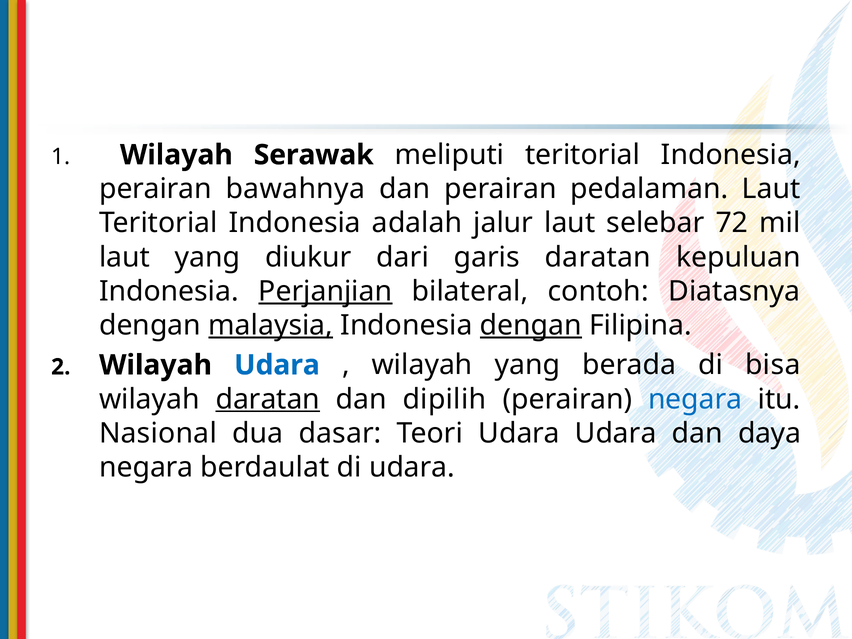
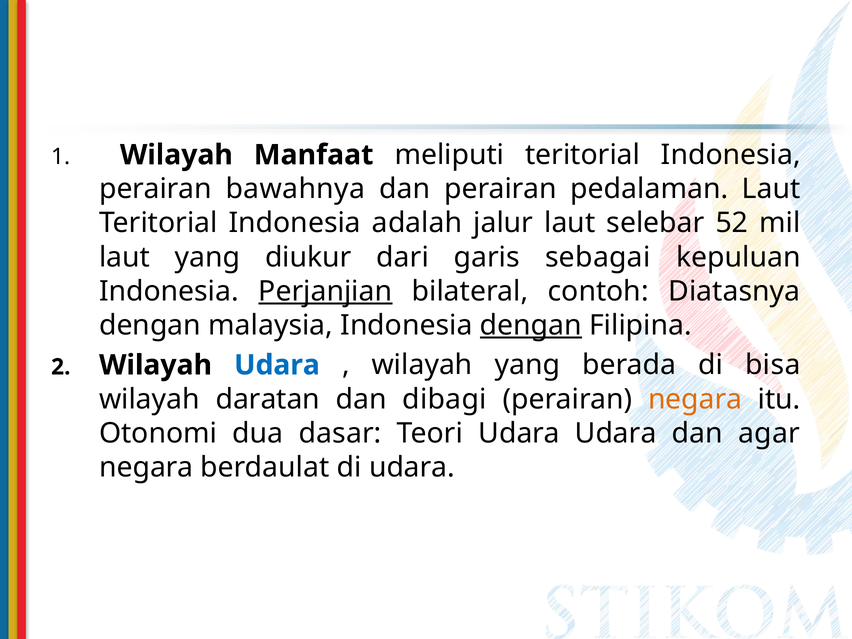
Serawak: Serawak -> Manfaat
72: 72 -> 52
garis daratan: daratan -> sebagai
malaysia underline: present -> none
daratan at (268, 399) underline: present -> none
dipilih: dipilih -> dibagi
negara at (695, 399) colour: blue -> orange
Nasional: Nasional -> Otonomi
daya: daya -> agar
